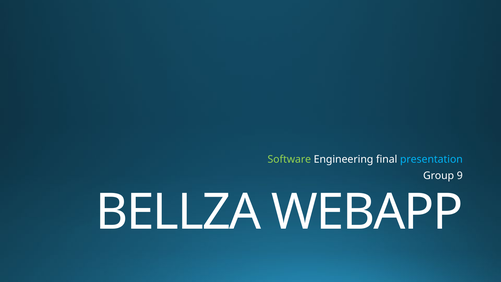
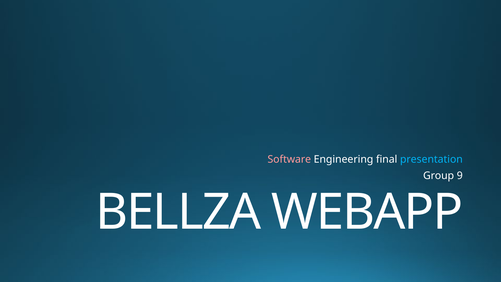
Software colour: light green -> pink
